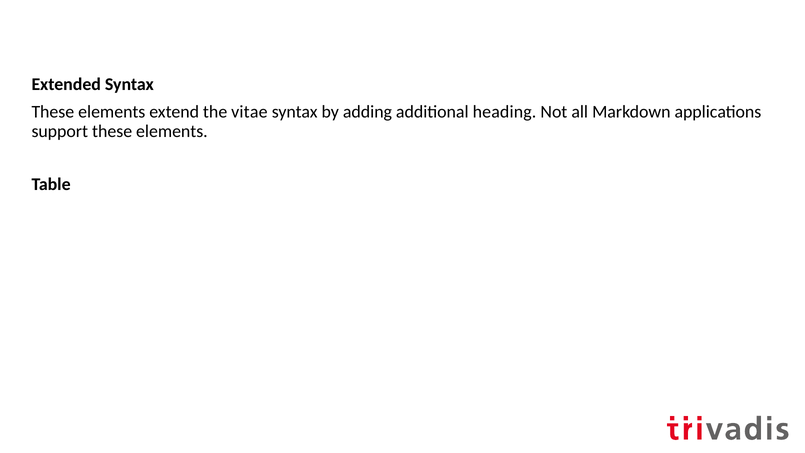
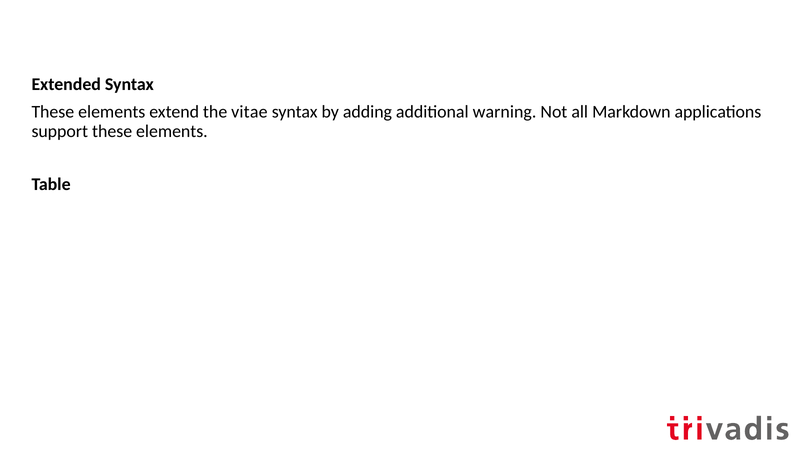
heading: heading -> warning
